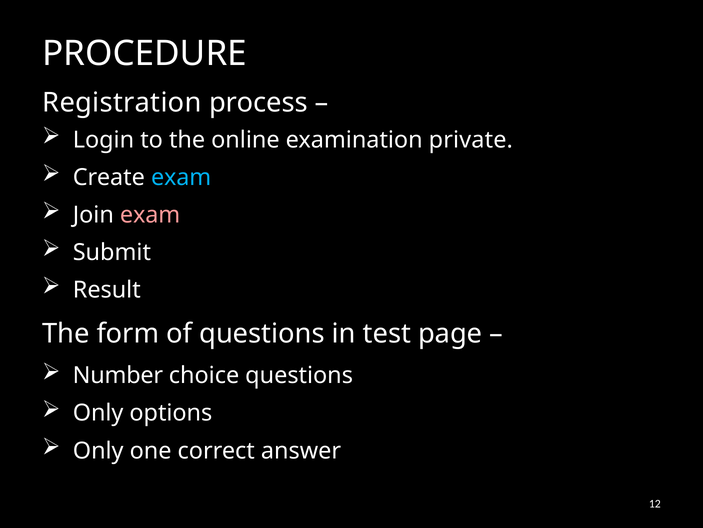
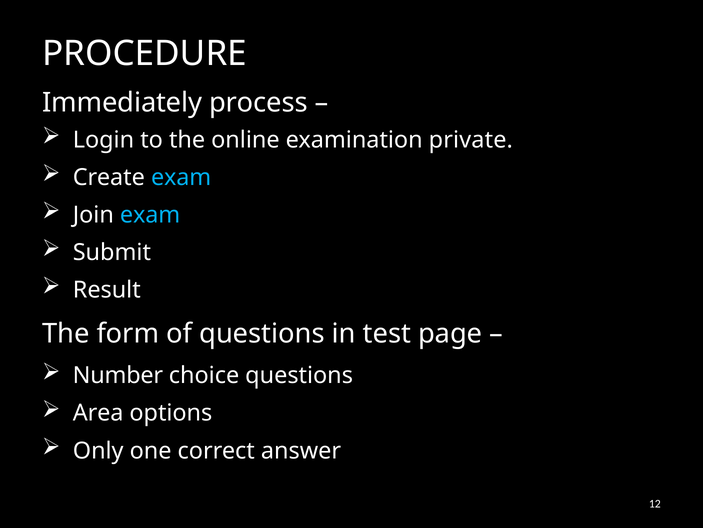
Registration: Registration -> Immediately
exam at (150, 215) colour: pink -> light blue
Only at (98, 413): Only -> Area
